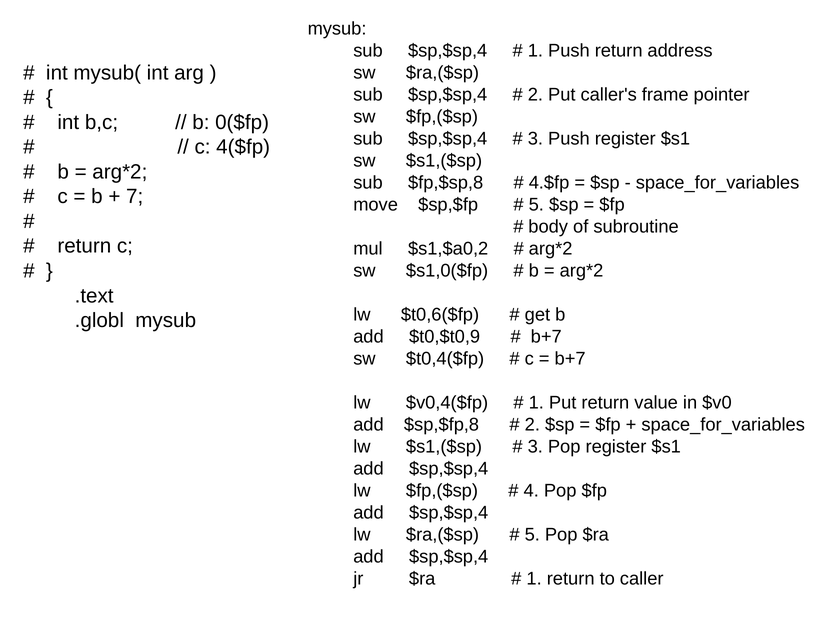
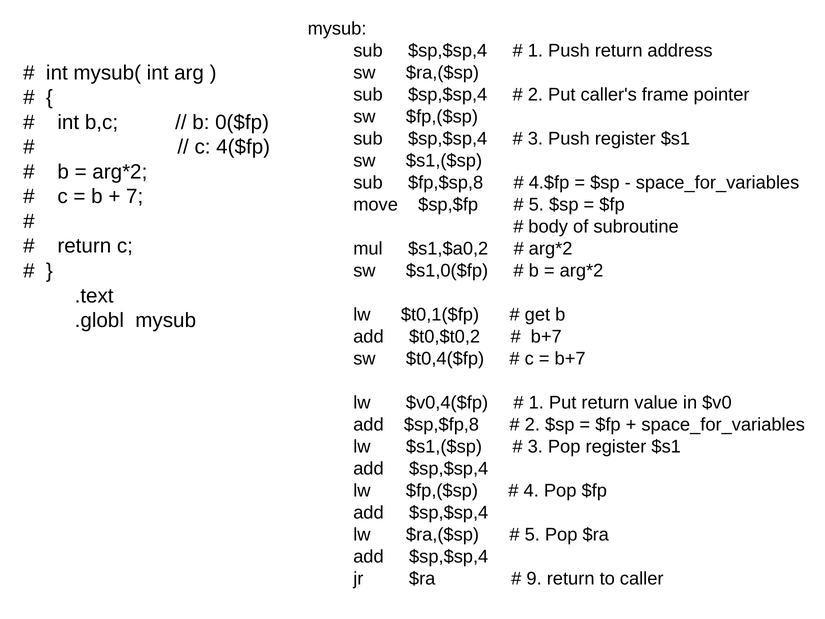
$t0,6($fp: $t0,6($fp -> $t0,1($fp
$t0,$t0,9: $t0,$t0,9 -> $t0,$t0,2
1 at (534, 578): 1 -> 9
